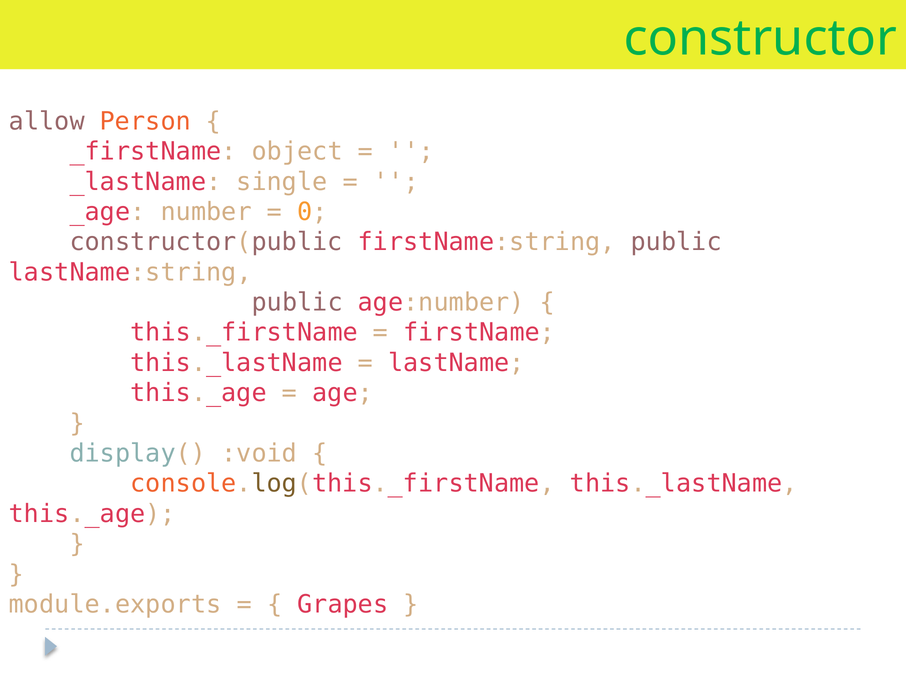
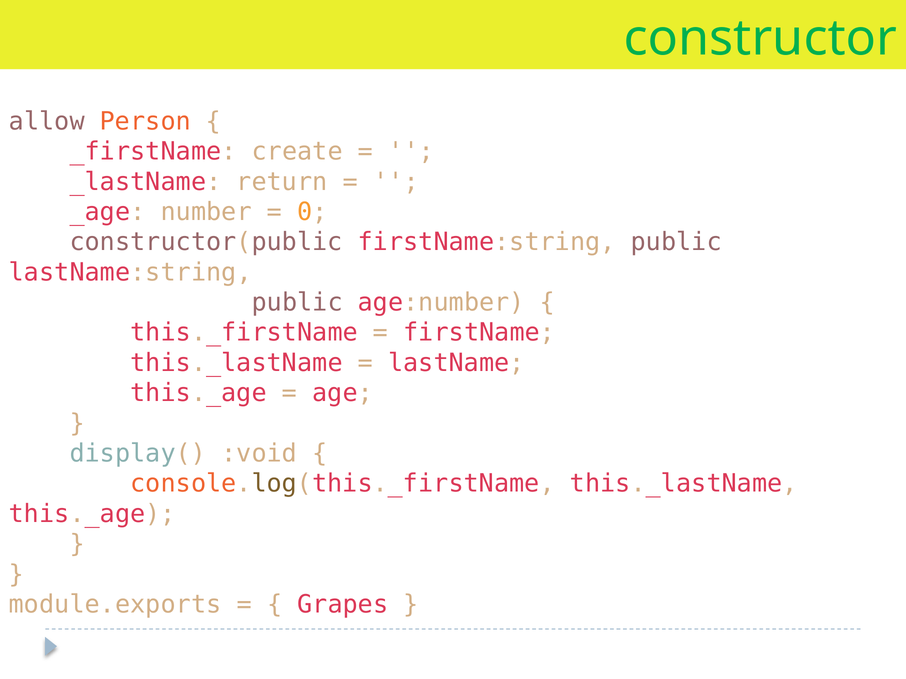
object: object -> create
single: single -> return
